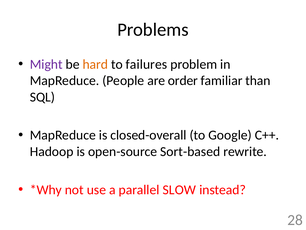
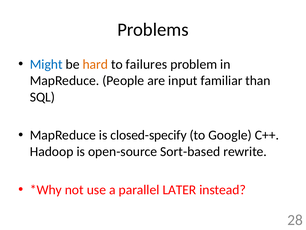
Might colour: purple -> blue
order: order -> input
closed-overall: closed-overall -> closed-specify
SLOW: SLOW -> LATER
